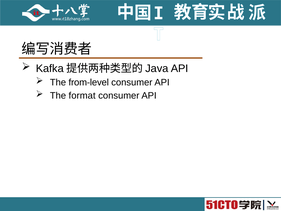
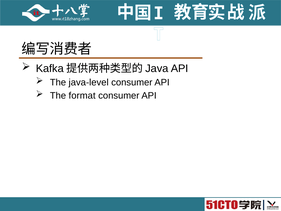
from-level: from-level -> java-level
